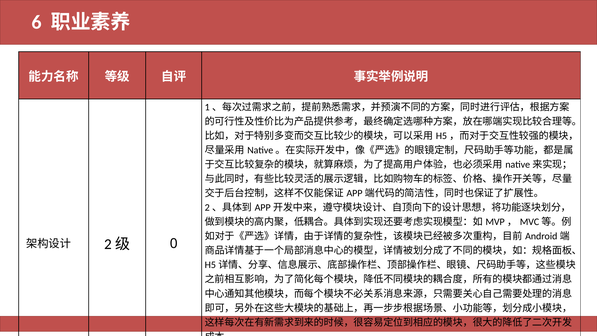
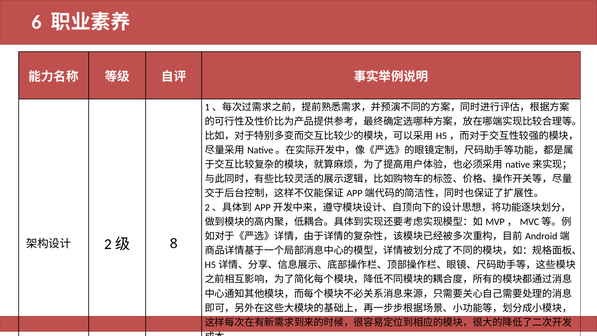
0: 0 -> 8
